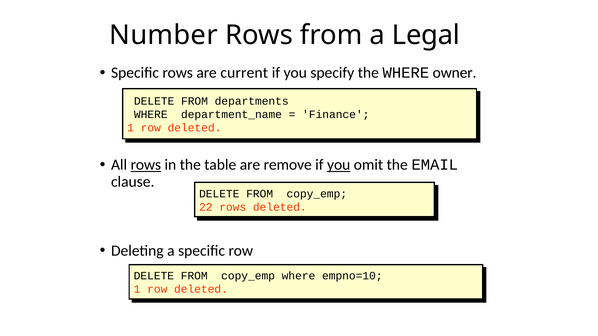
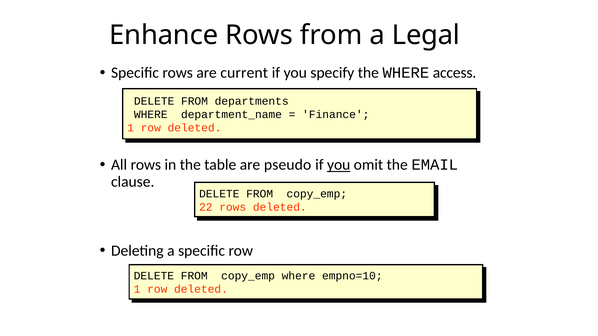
Number: Number -> Enhance
owner: owner -> access
rows at (146, 165) underline: present -> none
remove: remove -> pseudo
